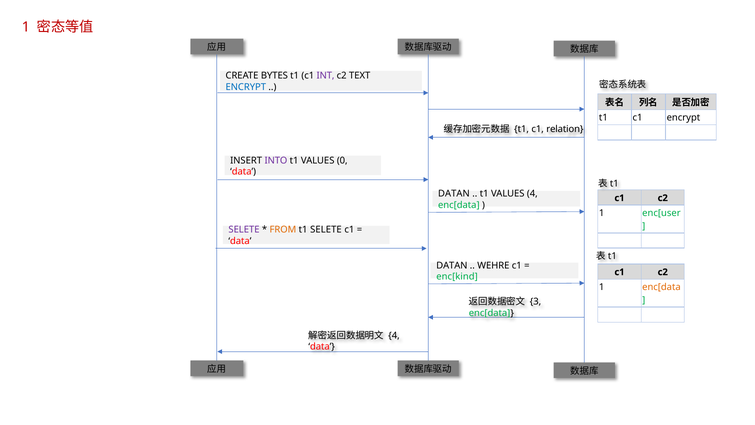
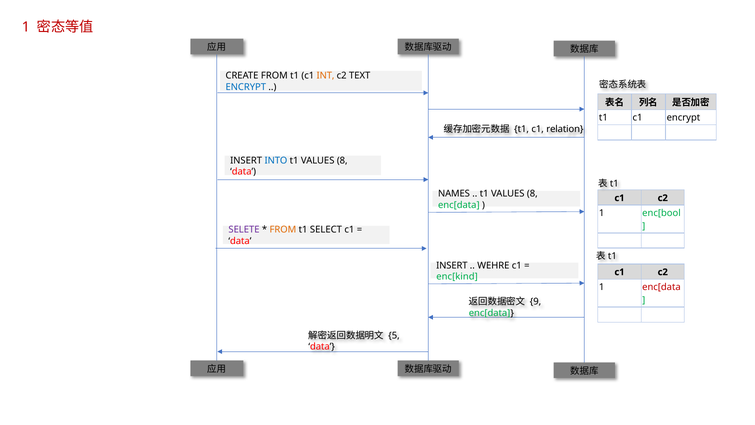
CREATE BYTES: BYTES -> FROM
INT colour: purple -> orange
INTO colour: purple -> blue
0 at (342, 160): 0 -> 8
DATAN at (454, 194): DATAN -> NAMES
4 at (532, 194): 4 -> 8
enc[user: enc[user -> enc[bool
t1 SELETE: SELETE -> SELECT
DATAN at (452, 265): DATAN -> INSERT
enc[data at (661, 287) colour: orange -> red
3: 3 -> 9
4 at (394, 335): 4 -> 5
